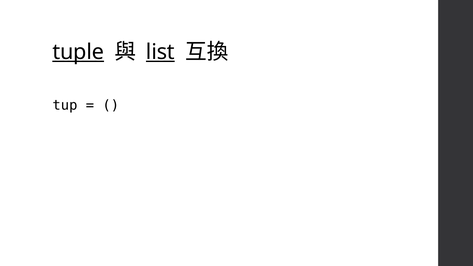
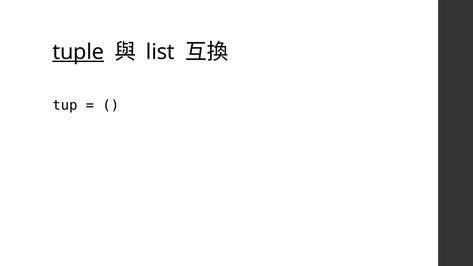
list underline: present -> none
